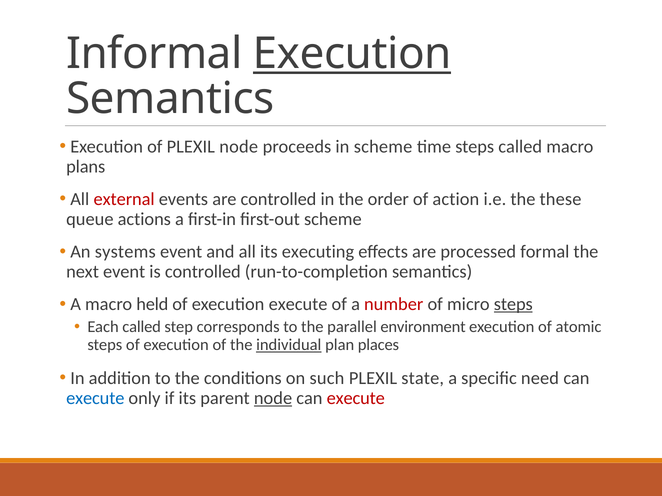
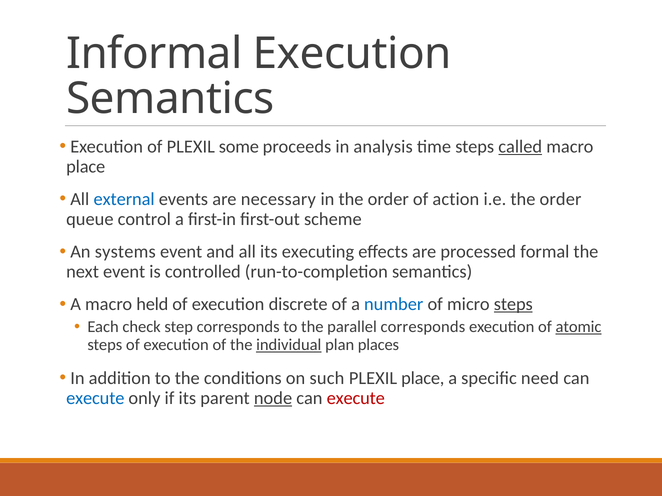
Execution at (352, 54) underline: present -> none
PLEXIL node: node -> some
in scheme: scheme -> analysis
called at (520, 147) underline: none -> present
plans at (86, 167): plans -> place
external colour: red -> blue
are controlled: controlled -> necessary
i.e the these: these -> order
actions: actions -> control
execution execute: execute -> discrete
number colour: red -> blue
Each called: called -> check
parallel environment: environment -> corresponds
atomic underline: none -> present
PLEXIL state: state -> place
